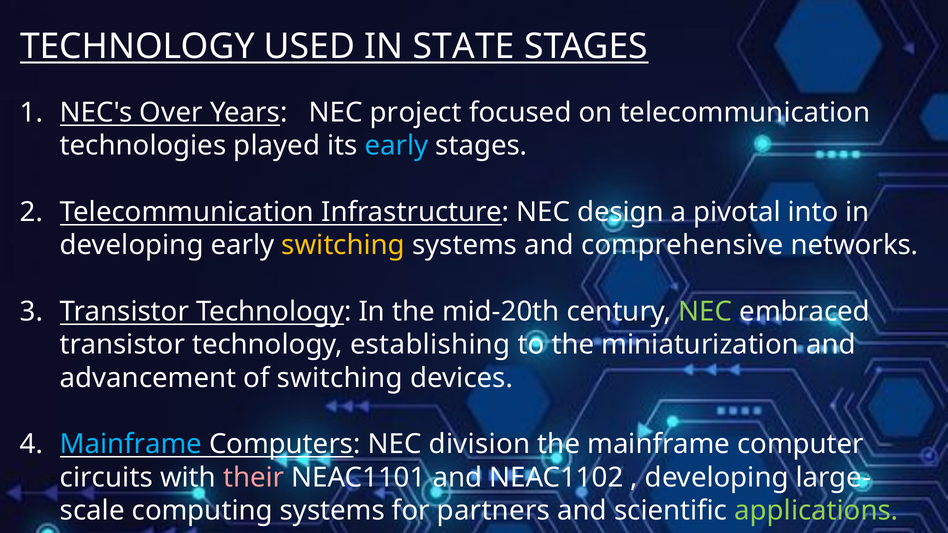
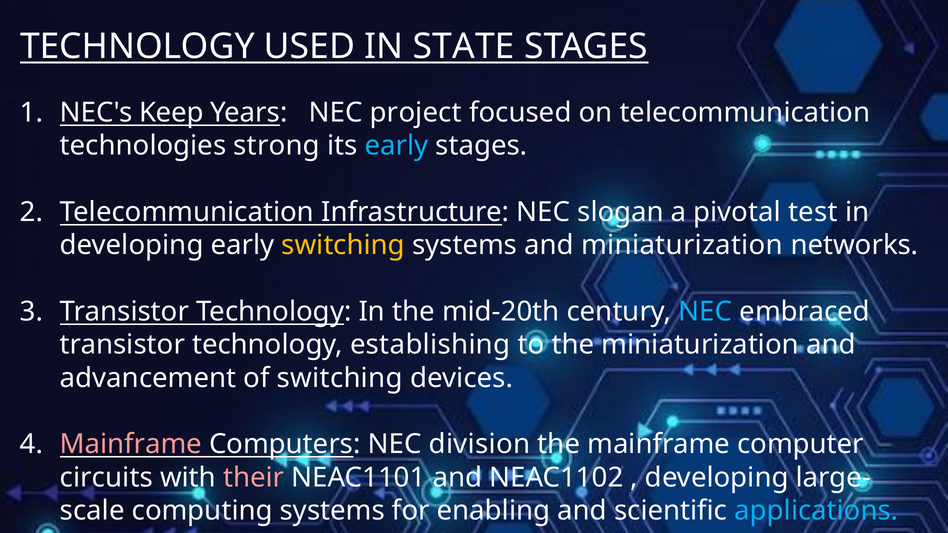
Over: Over -> Keep
played: played -> strong
design: design -> slogan
into: into -> test
and comprehensive: comprehensive -> miniaturization
NEC at (705, 312) colour: light green -> light blue
Mainframe at (131, 445) colour: light blue -> pink
partners: partners -> enabling
applications colour: light green -> light blue
